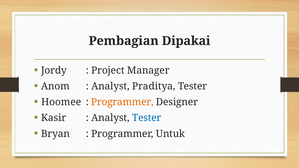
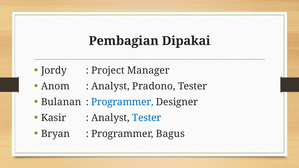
Praditya: Praditya -> Pradono
Hoomee: Hoomee -> Bulanan
Programmer at (122, 102) colour: orange -> blue
Untuk: Untuk -> Bagus
